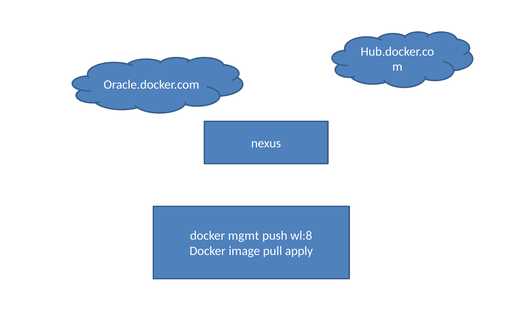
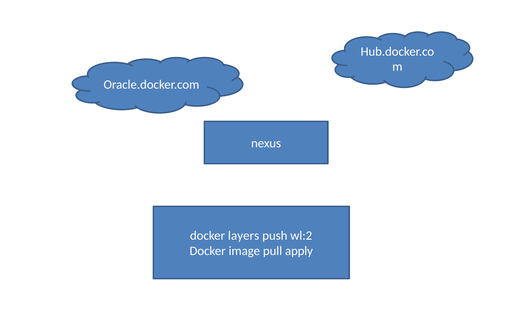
mgmt: mgmt -> layers
wl:8: wl:8 -> wl:2
